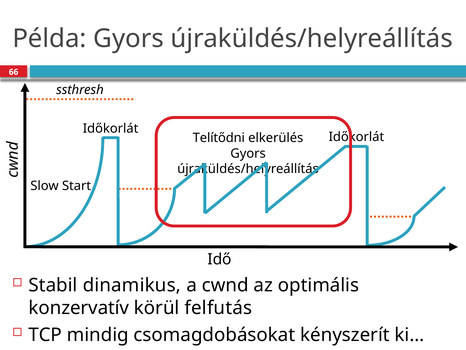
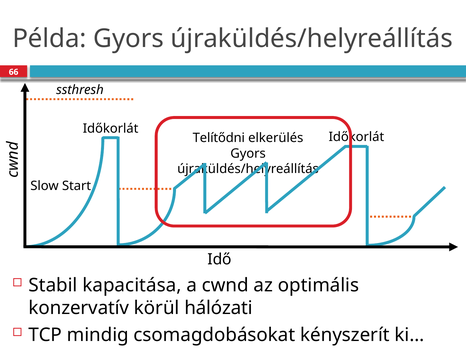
dinamikus: dinamikus -> kapacitása
felfutás: felfutás -> hálózati
